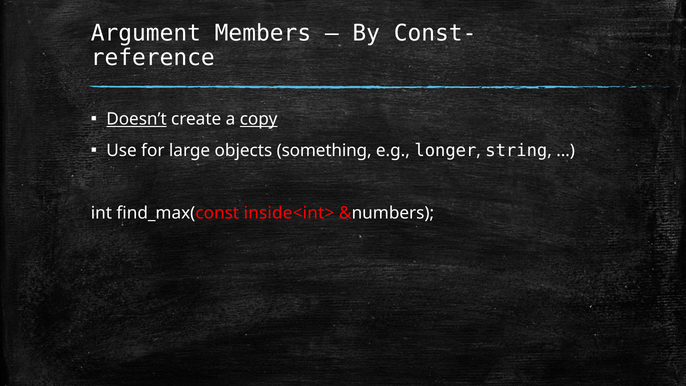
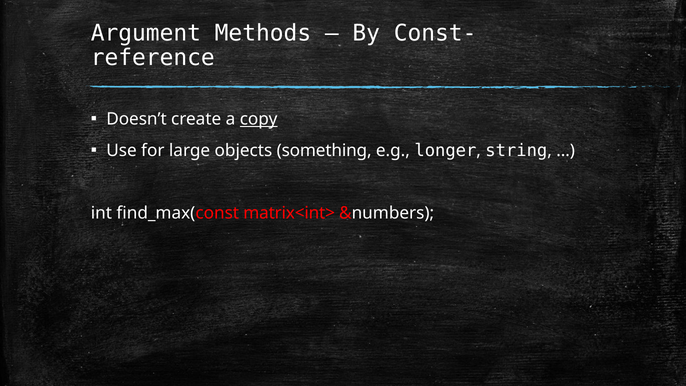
Members: Members -> Methods
Doesn’t underline: present -> none
inside<int>: inside<int> -> matrix<int>
